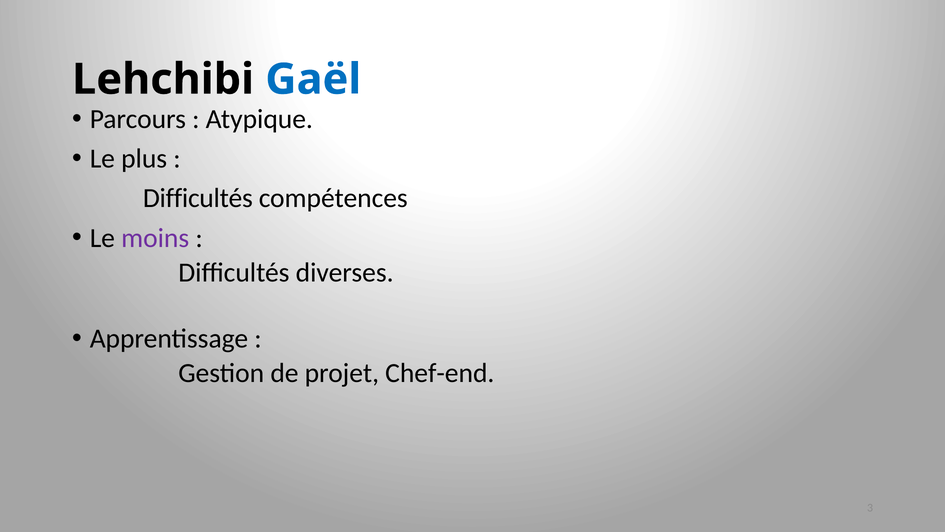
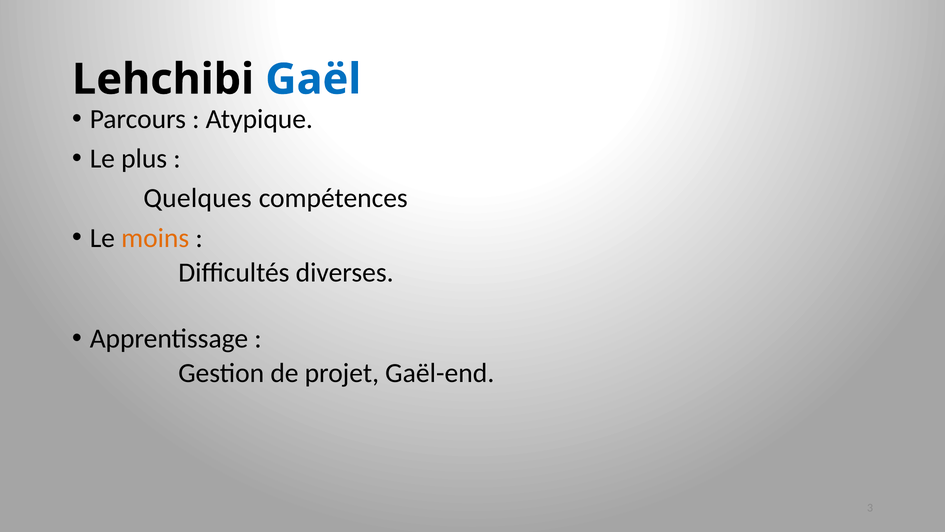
Difficultés at (198, 198): Difficultés -> Quelques
moins colour: purple -> orange
Chef-end: Chef-end -> Gaël-end
